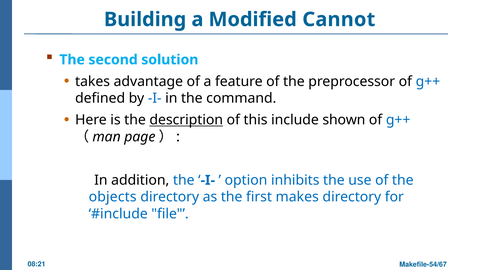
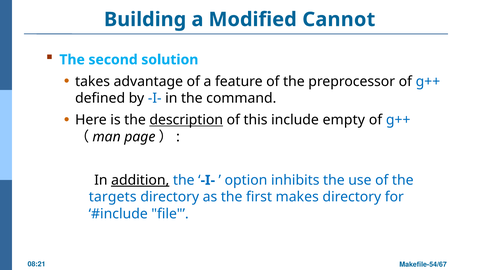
shown: shown -> empty
addition underline: none -> present
objects: objects -> targets
